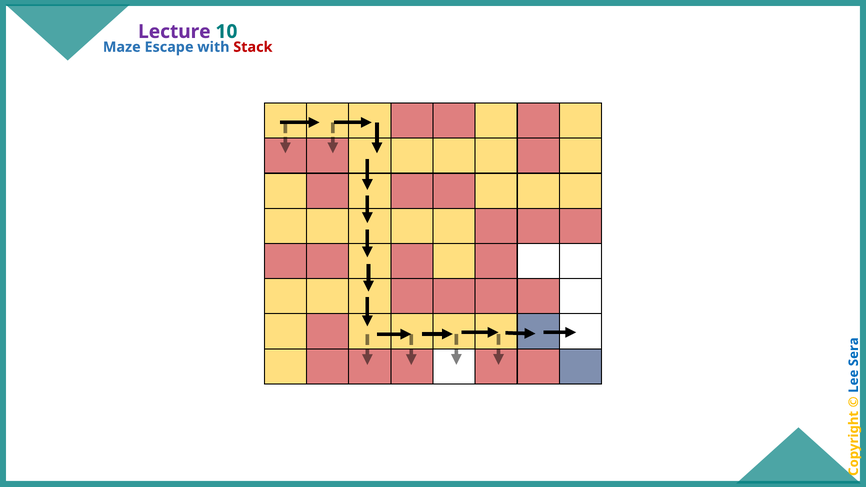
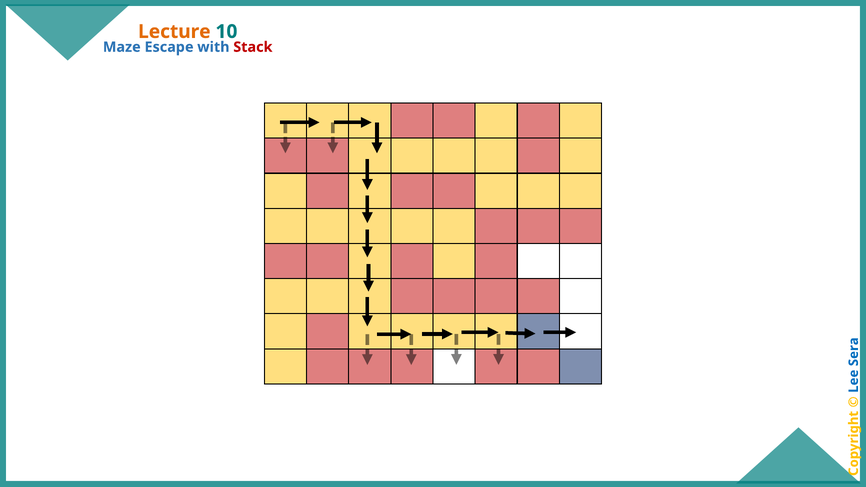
Lecture colour: purple -> orange
